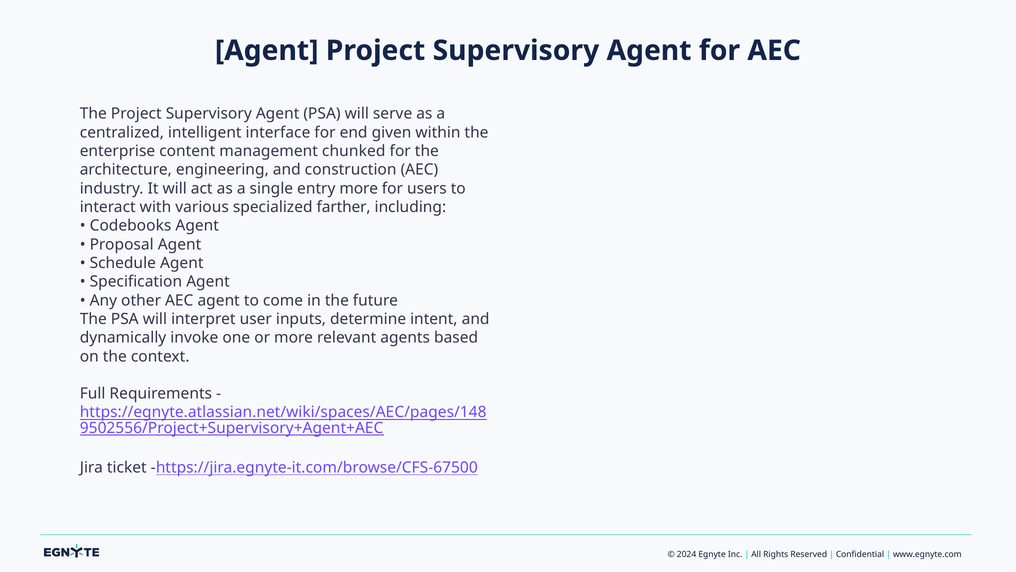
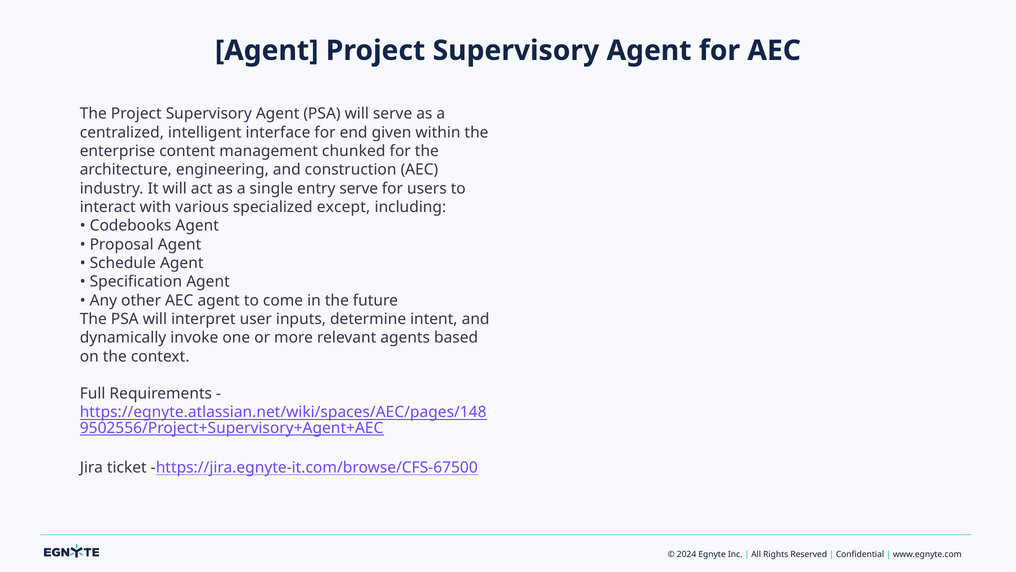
entry more: more -> serve
farther: farther -> except
